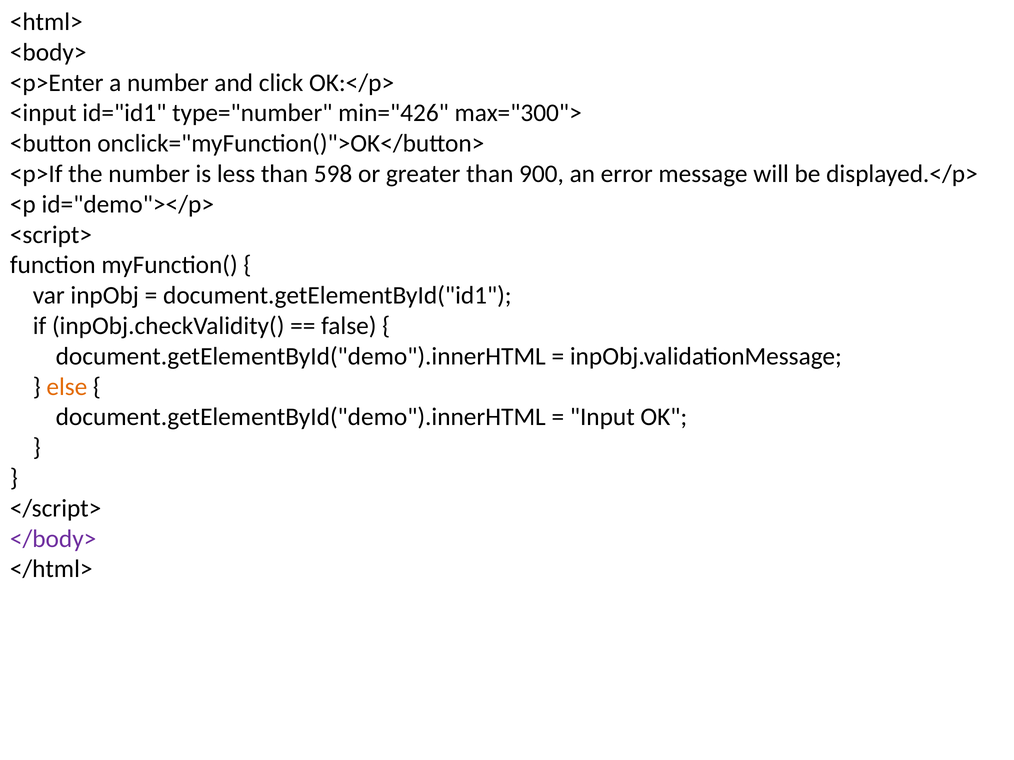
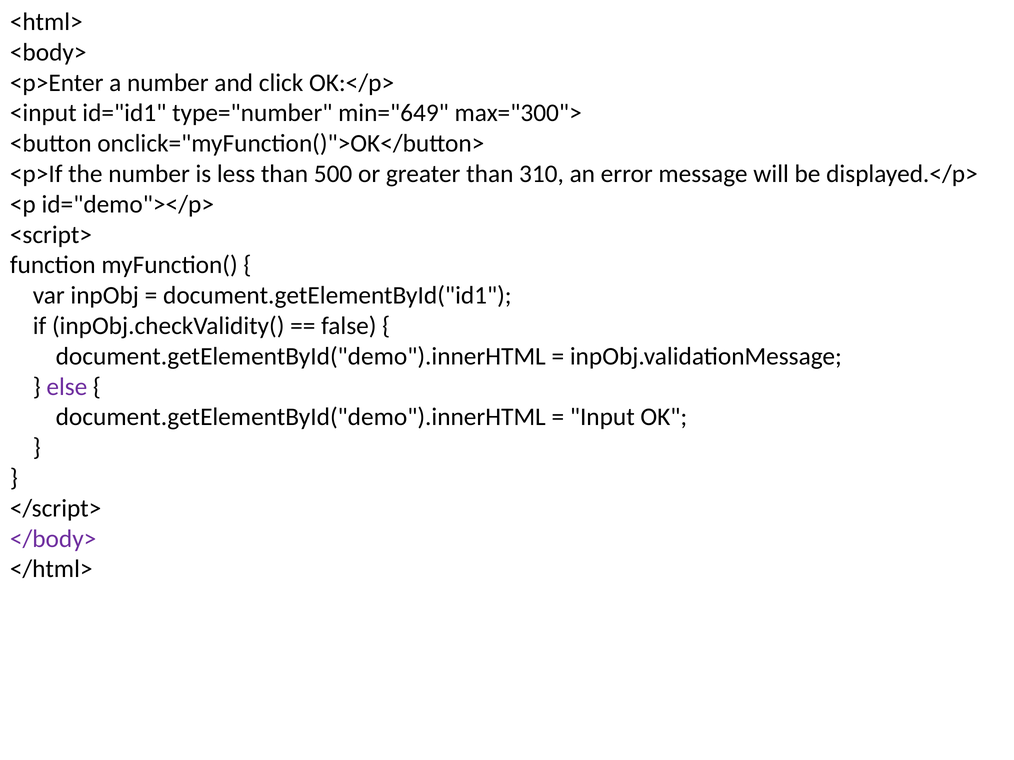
min="426: min="426 -> min="649
598: 598 -> 500
900: 900 -> 310
else colour: orange -> purple
